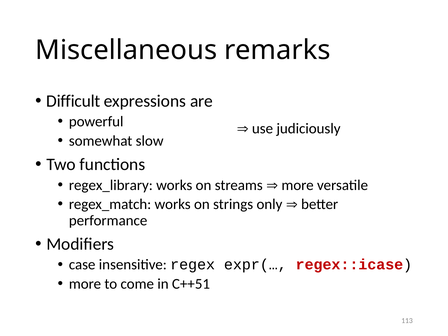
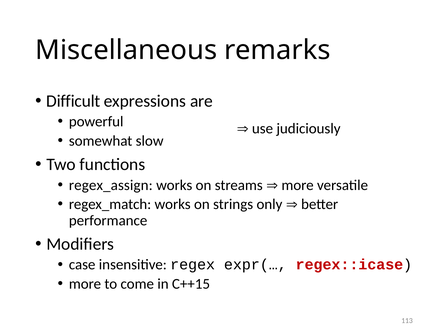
regex_library: regex_library -> regex_assign
C++51: C++51 -> C++15
